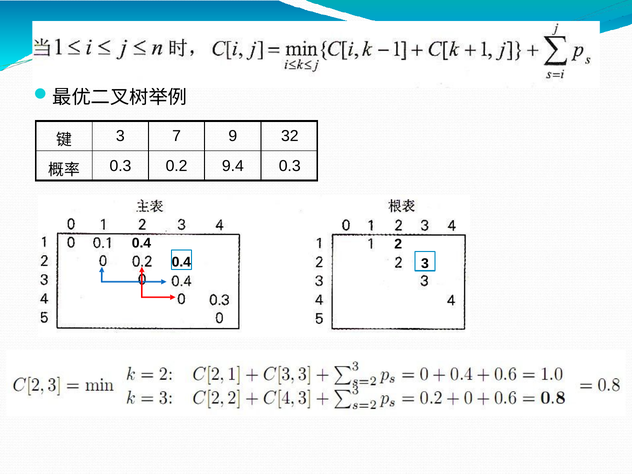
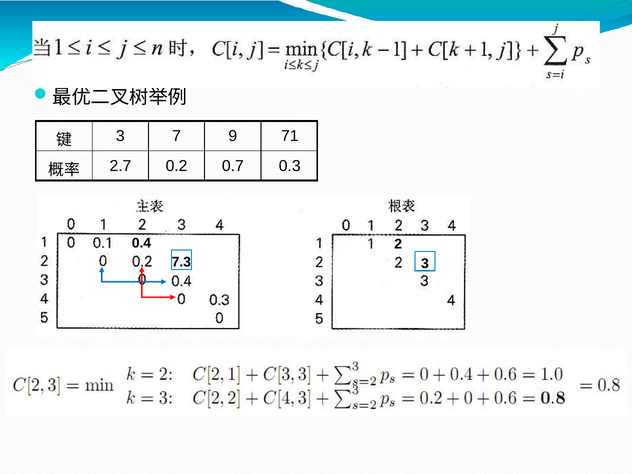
32: 32 -> 71
0.3 at (120, 166): 0.3 -> 2.7
9.4: 9.4 -> 0.7
0.4 at (181, 262): 0.4 -> 7.3
